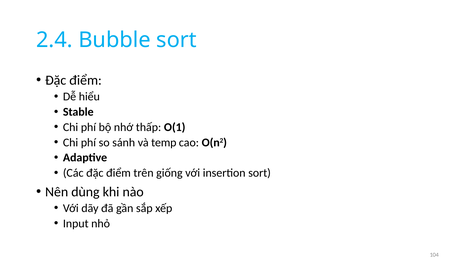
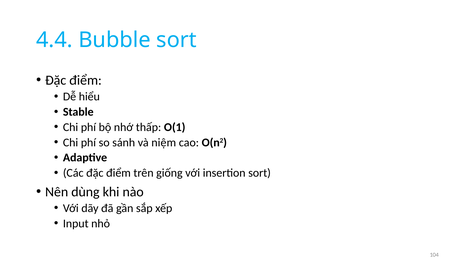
2.4: 2.4 -> 4.4
temp: temp -> niệm
